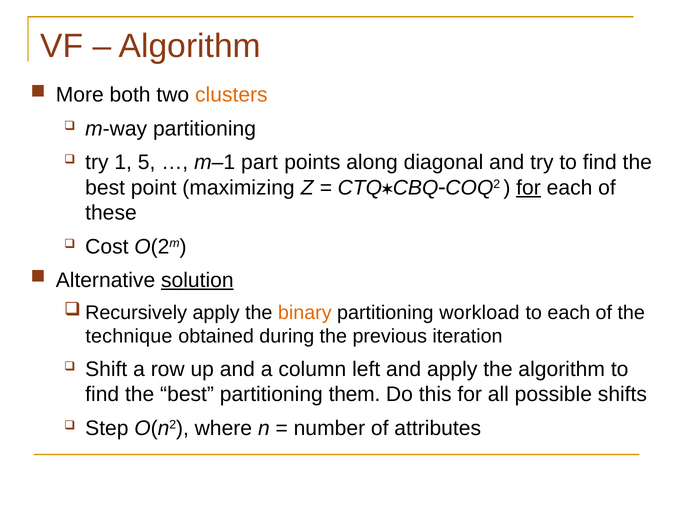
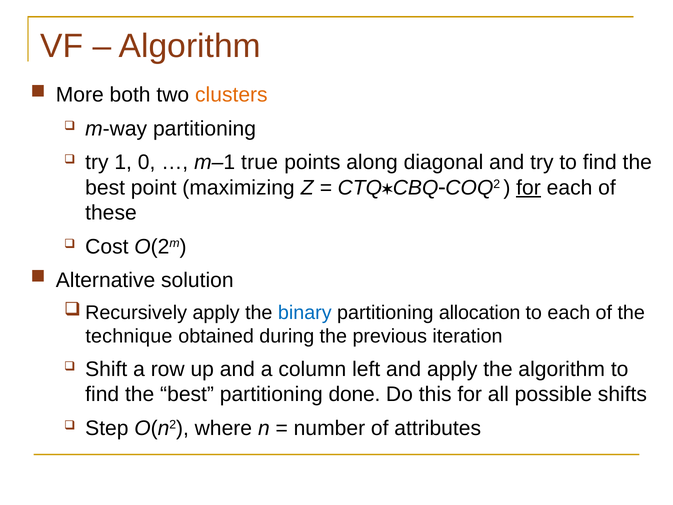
5: 5 -> 0
part: part -> true
solution underline: present -> none
binary colour: orange -> blue
workload: workload -> allocation
them: them -> done
